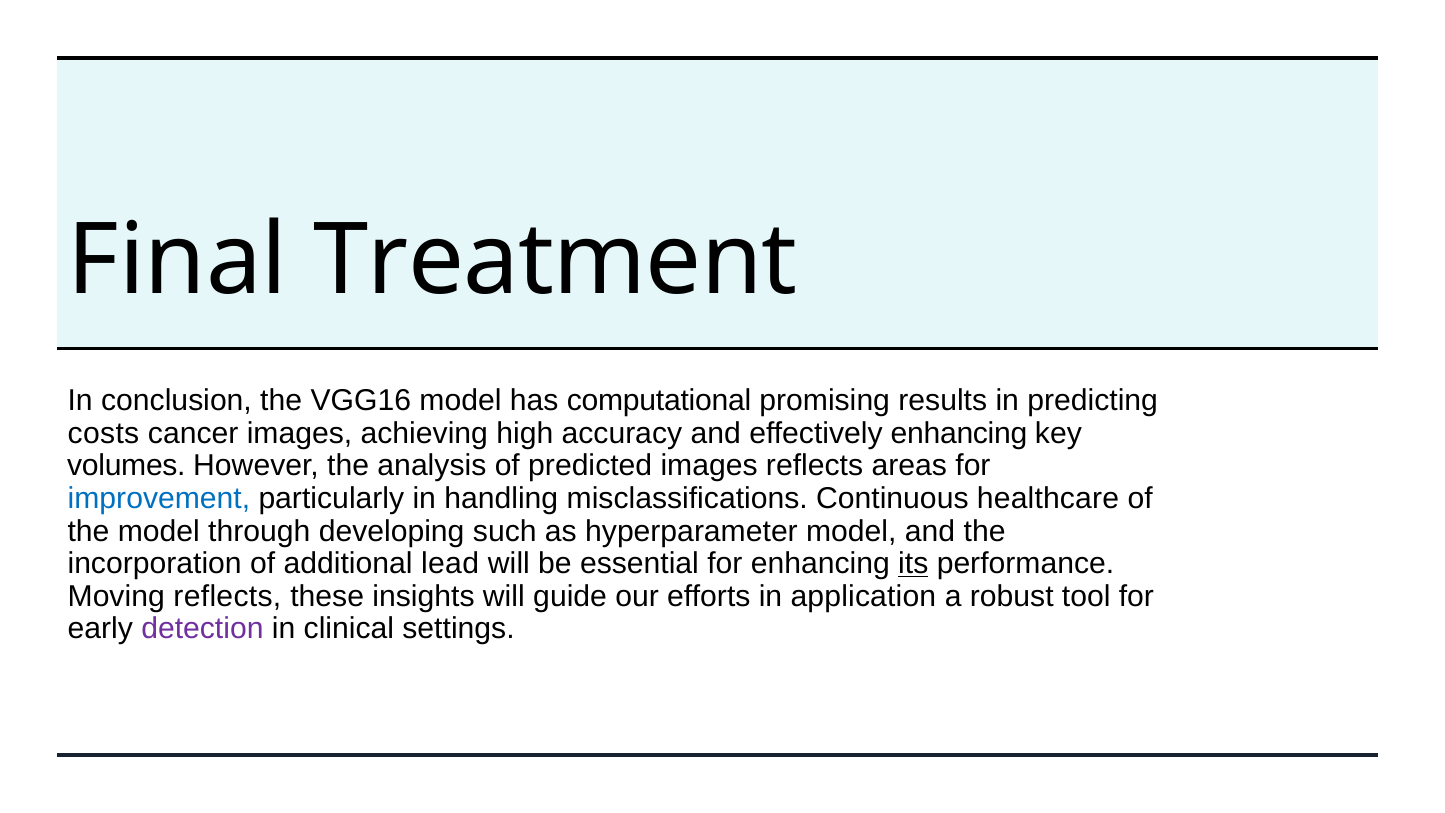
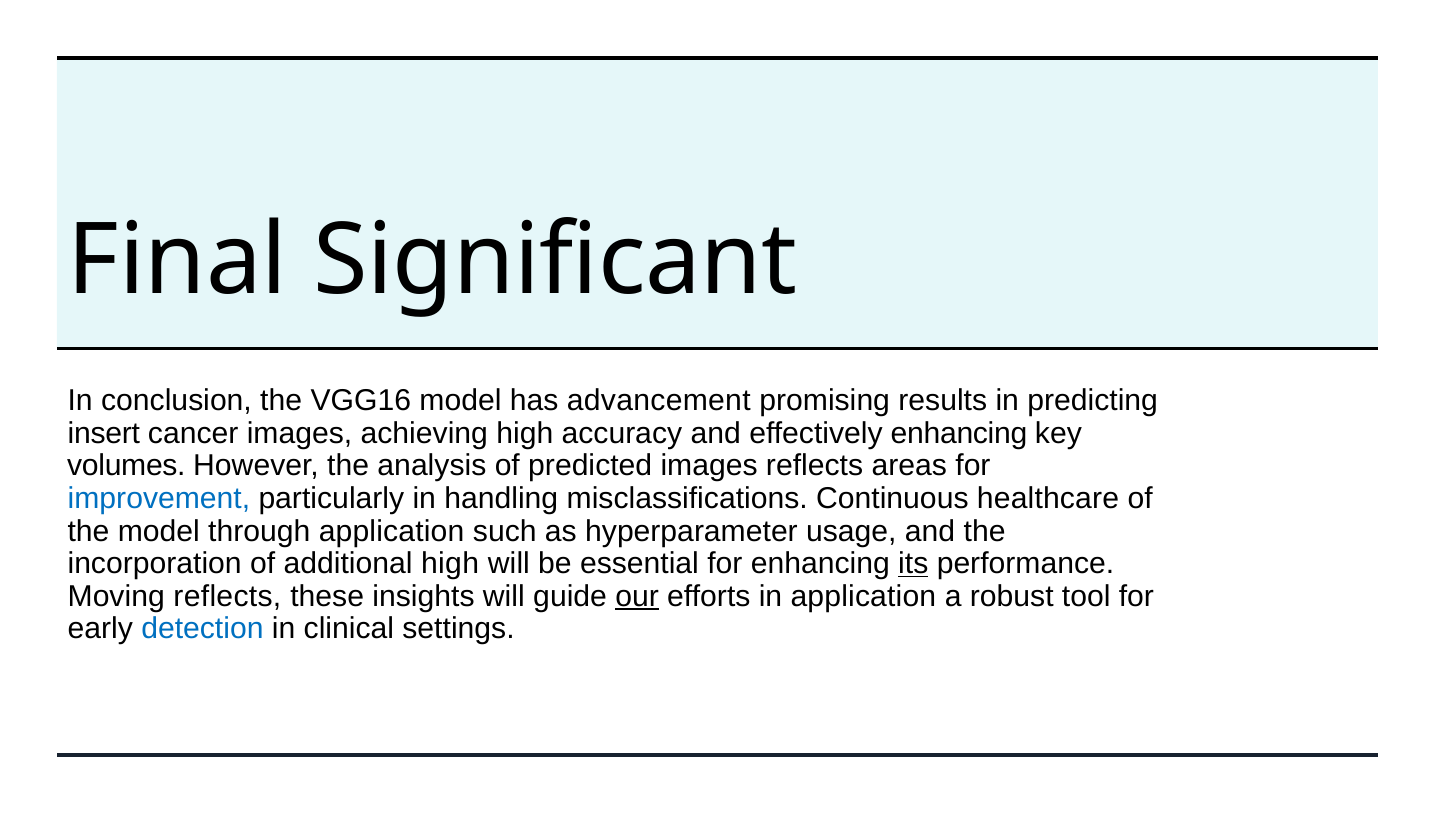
Treatment: Treatment -> Significant
computational: computational -> advancement
costs: costs -> insert
through developing: developing -> application
hyperparameter model: model -> usage
additional lead: lead -> high
our underline: none -> present
detection colour: purple -> blue
